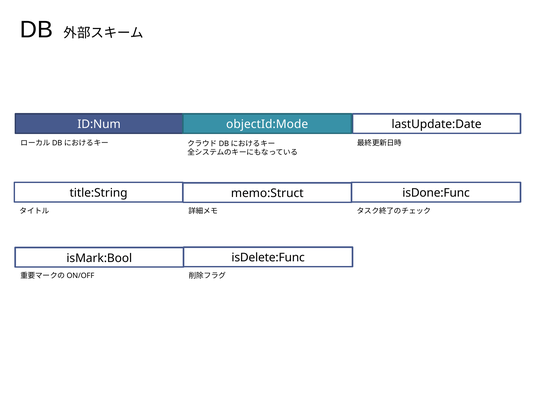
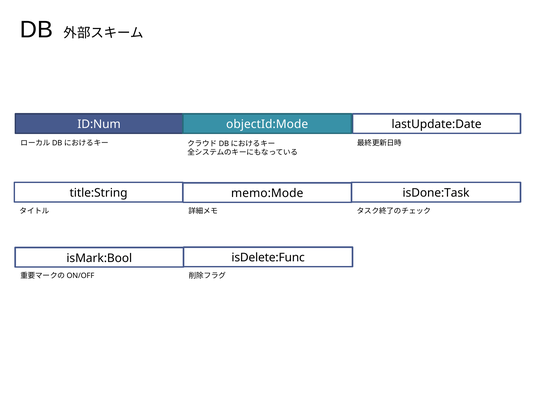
isDone:Func: isDone:Func -> isDone:Task
memo:Struct: memo:Struct -> memo:Mode
